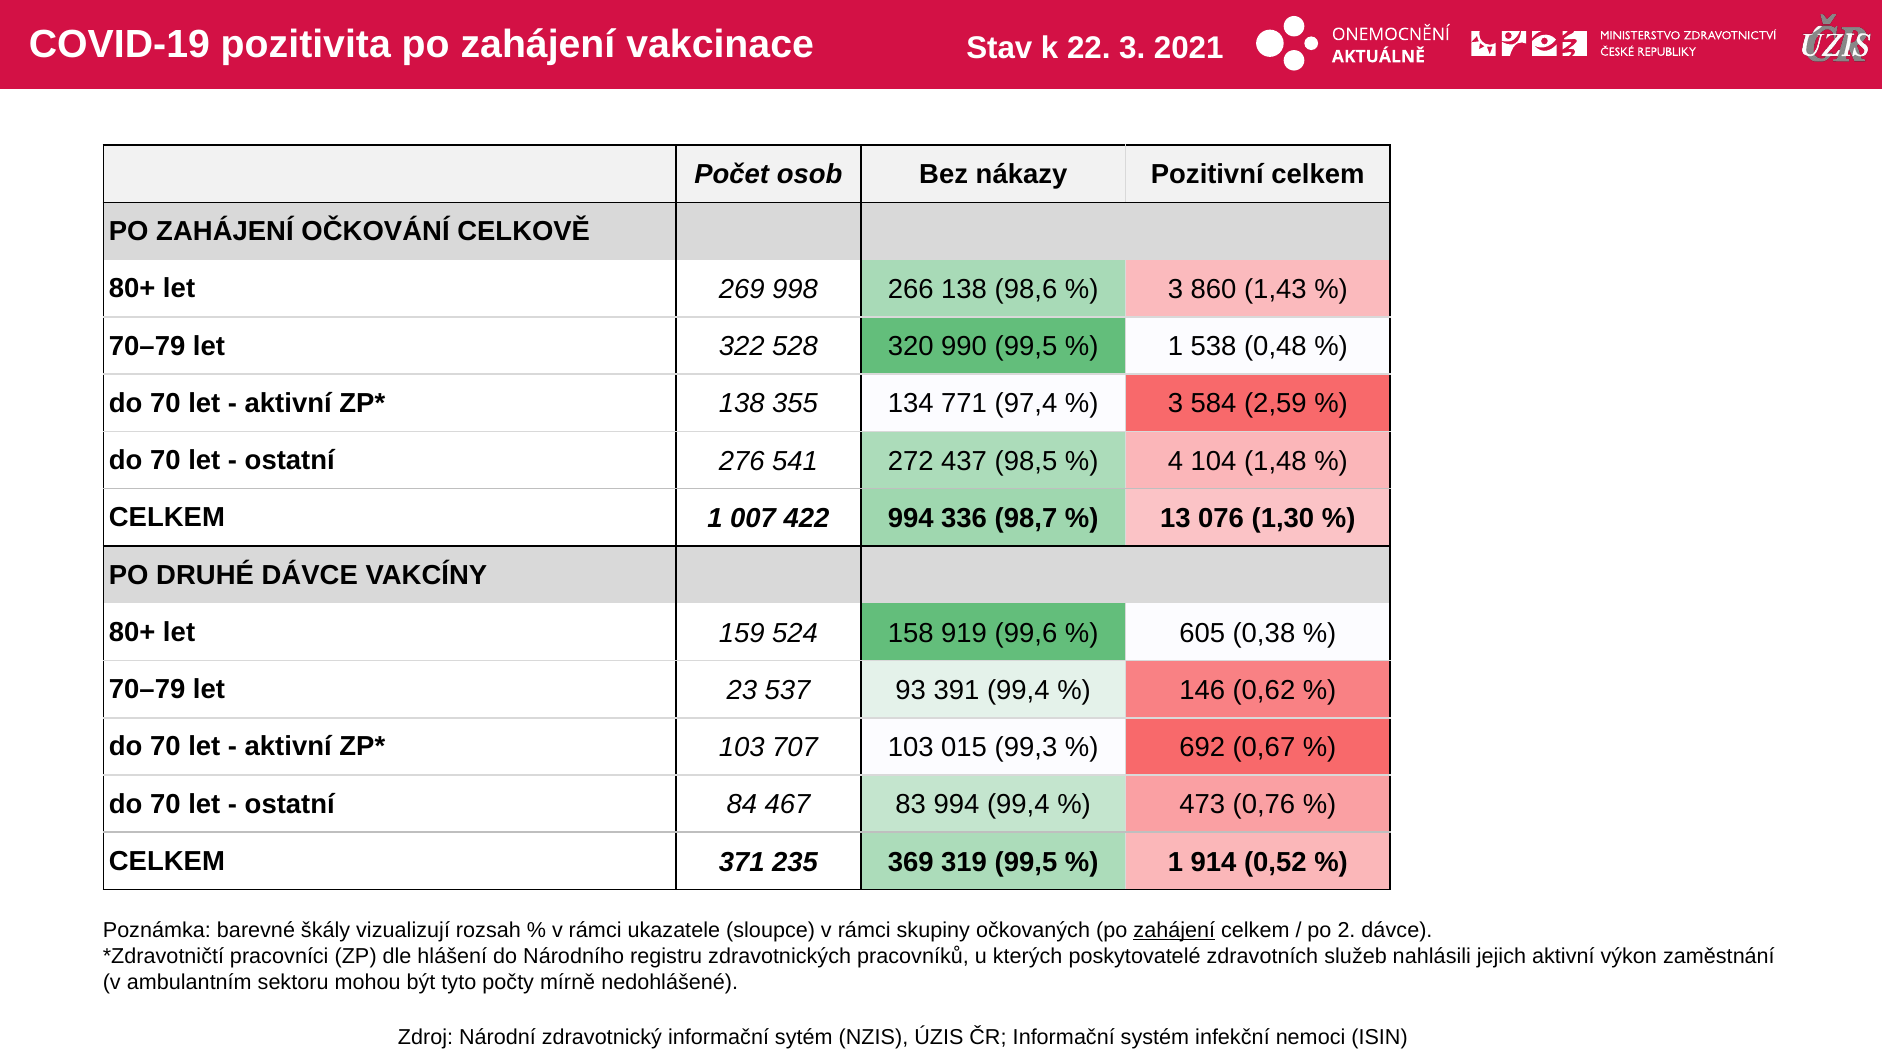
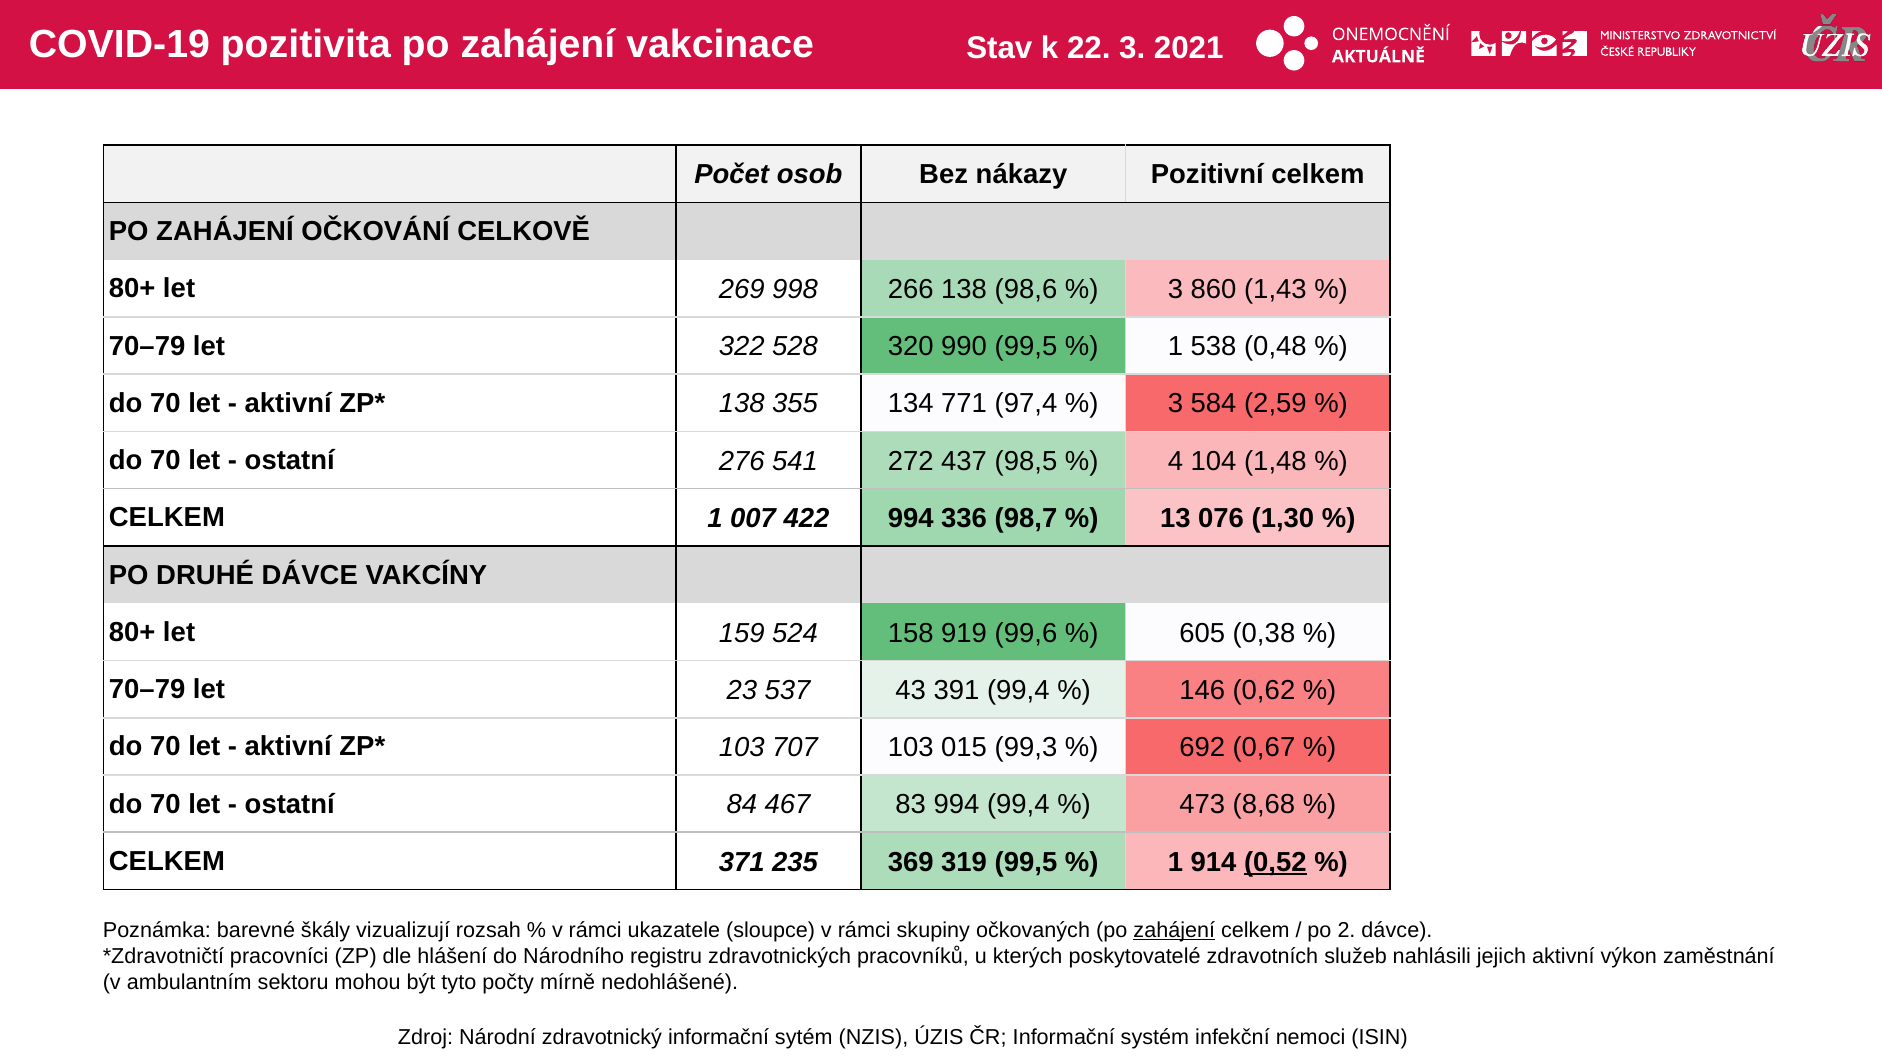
93: 93 -> 43
0,76: 0,76 -> 8,68
0,52 underline: none -> present
